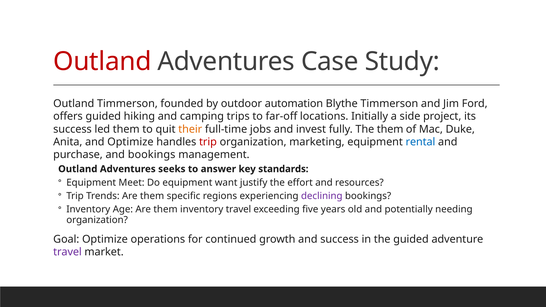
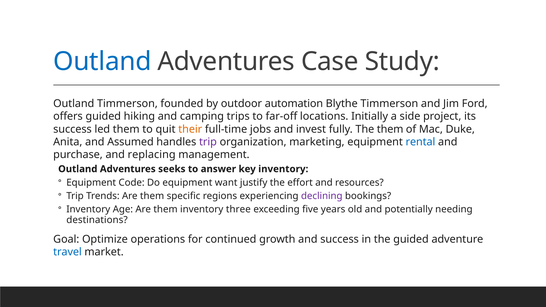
Outland at (102, 61) colour: red -> blue
and Optimize: Optimize -> Assumed
trip at (208, 142) colour: red -> purple
and bookings: bookings -> replacing
key standards: standards -> inventory
Meet: Meet -> Code
inventory travel: travel -> three
organization at (97, 220): organization -> destinations
travel at (68, 252) colour: purple -> blue
